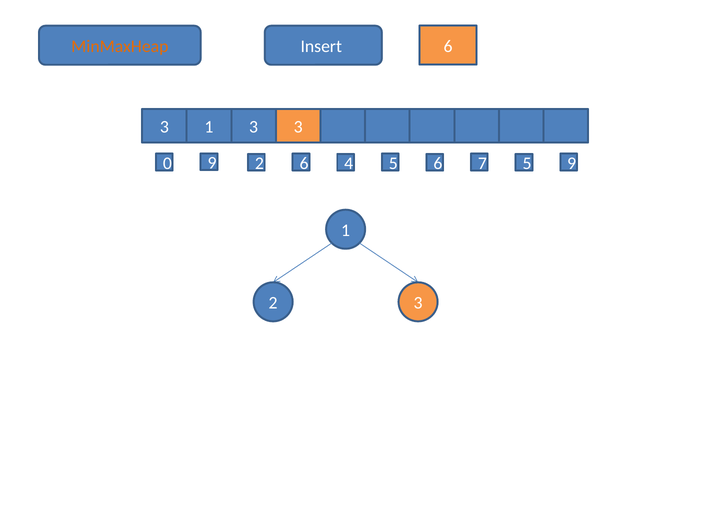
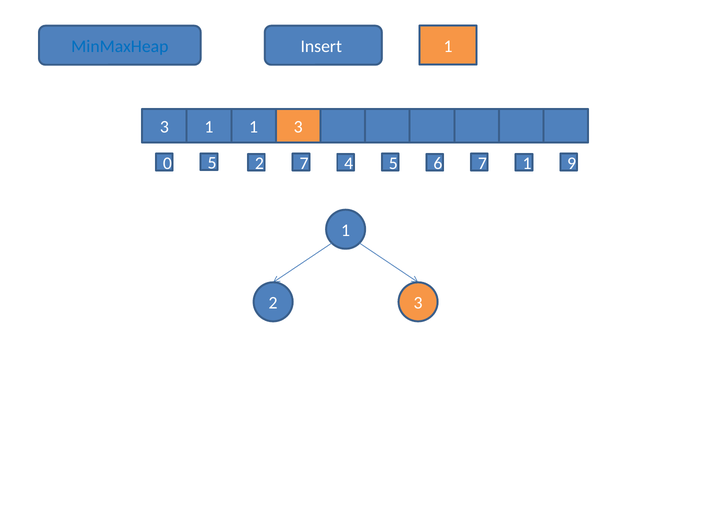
MinMaxHeap colour: orange -> blue
Insert 6: 6 -> 1
3 1 3: 3 -> 1
0 9: 9 -> 5
2 6: 6 -> 7
7 5: 5 -> 1
